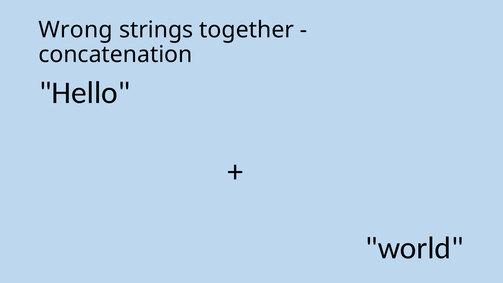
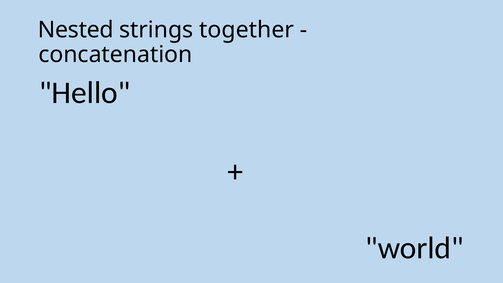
Wrong: Wrong -> Nested
